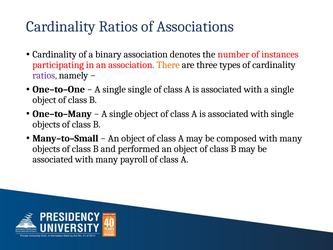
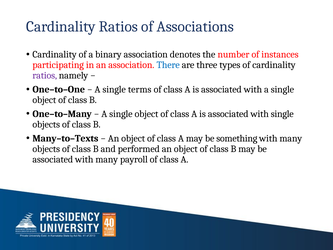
There colour: orange -> blue
single single: single -> terms
Many–to–Small: Many–to–Small -> Many–to–Texts
composed: composed -> something
